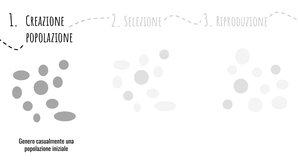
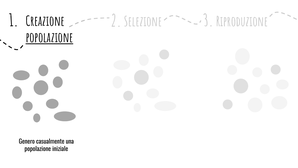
popolazione at (49, 38) underline: none -> present
